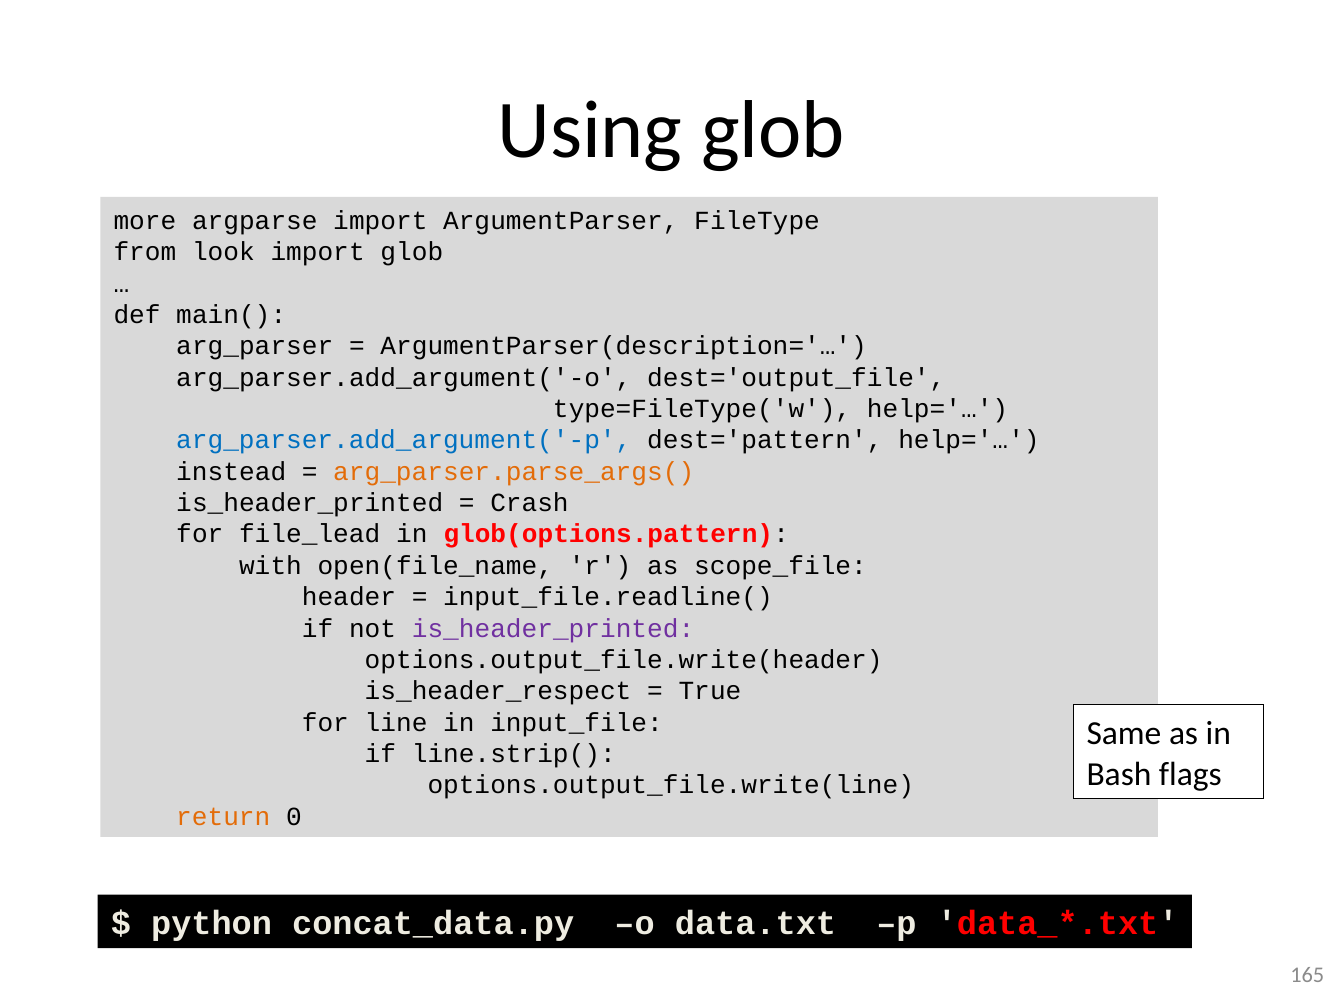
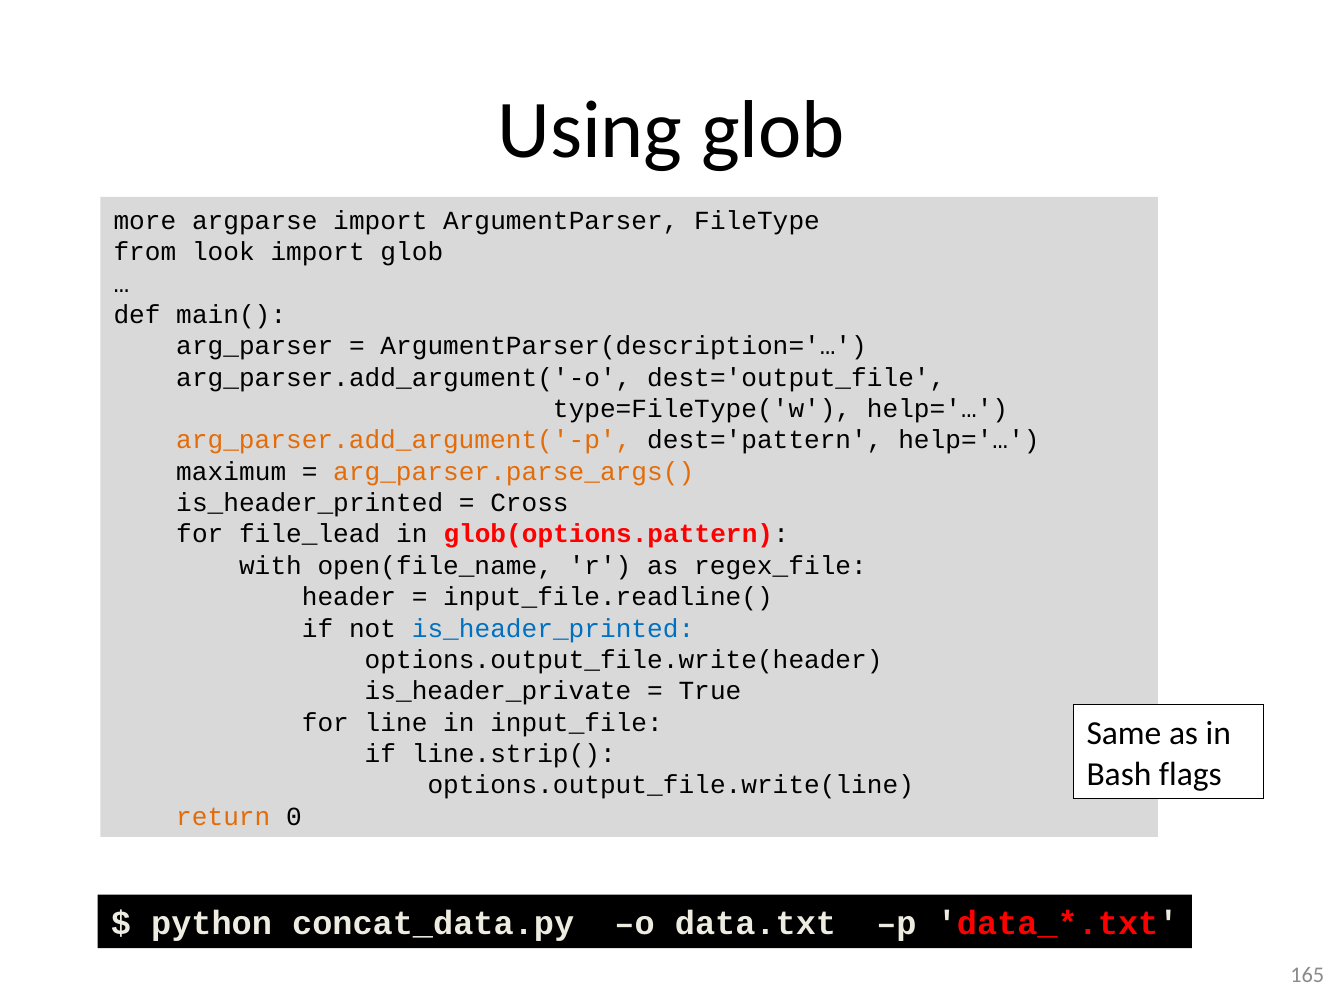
arg_parser.add_argument('-p colour: blue -> orange
instead: instead -> maximum
Crash: Crash -> Cross
scope_file: scope_file -> regex_file
is_header_printed at (553, 629) colour: purple -> blue
is_header_respect: is_header_respect -> is_header_private
